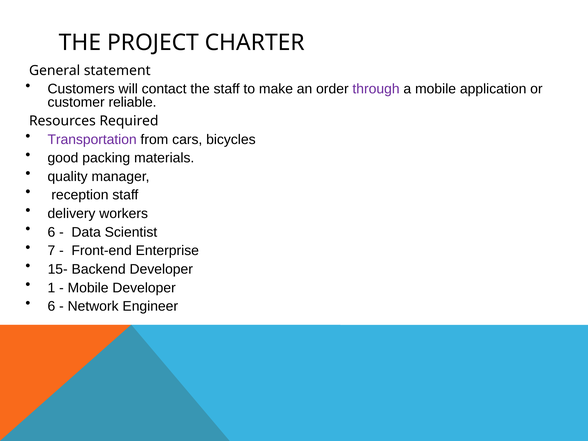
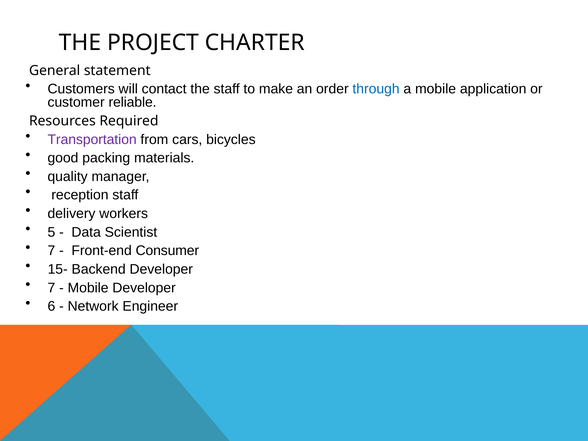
through colour: purple -> blue
6 at (51, 232): 6 -> 5
Enterprise: Enterprise -> Consumer
1 at (51, 288): 1 -> 7
